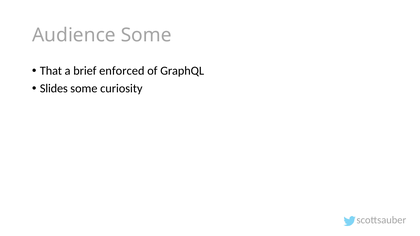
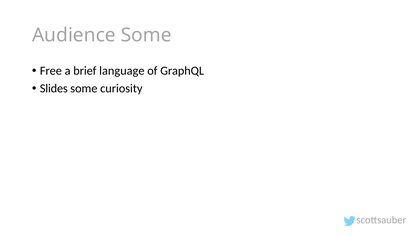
That: That -> Free
enforced: enforced -> language
